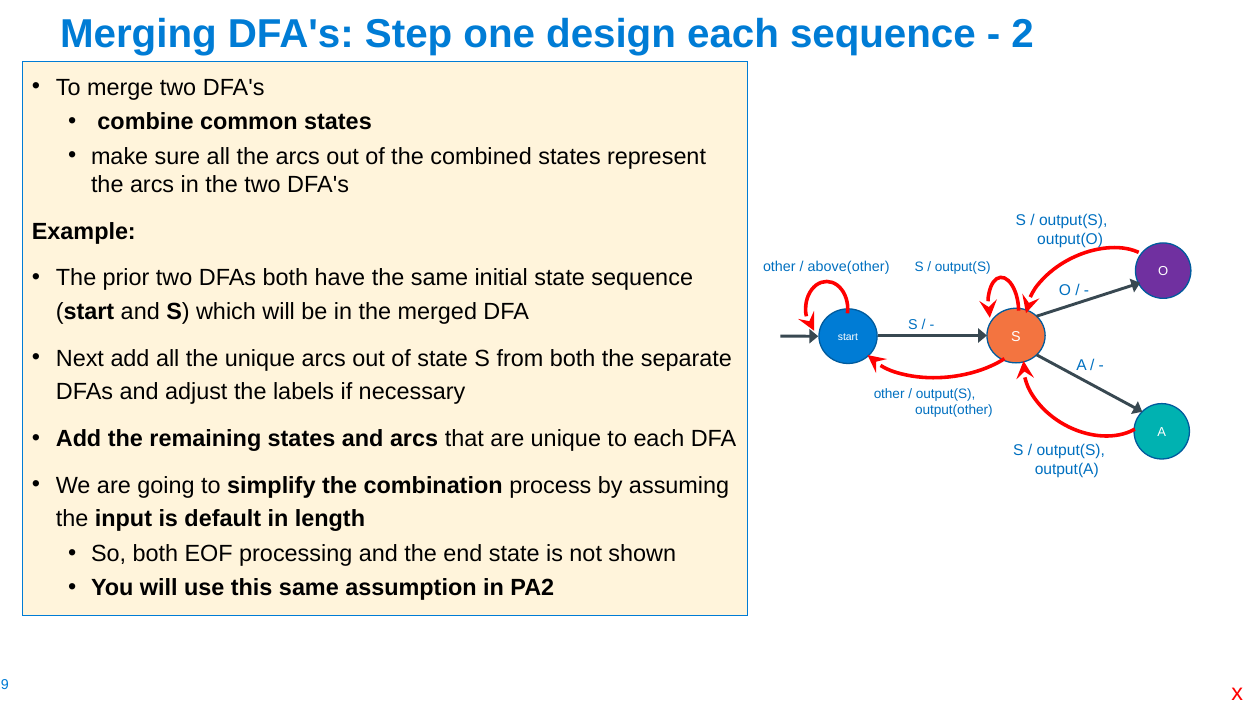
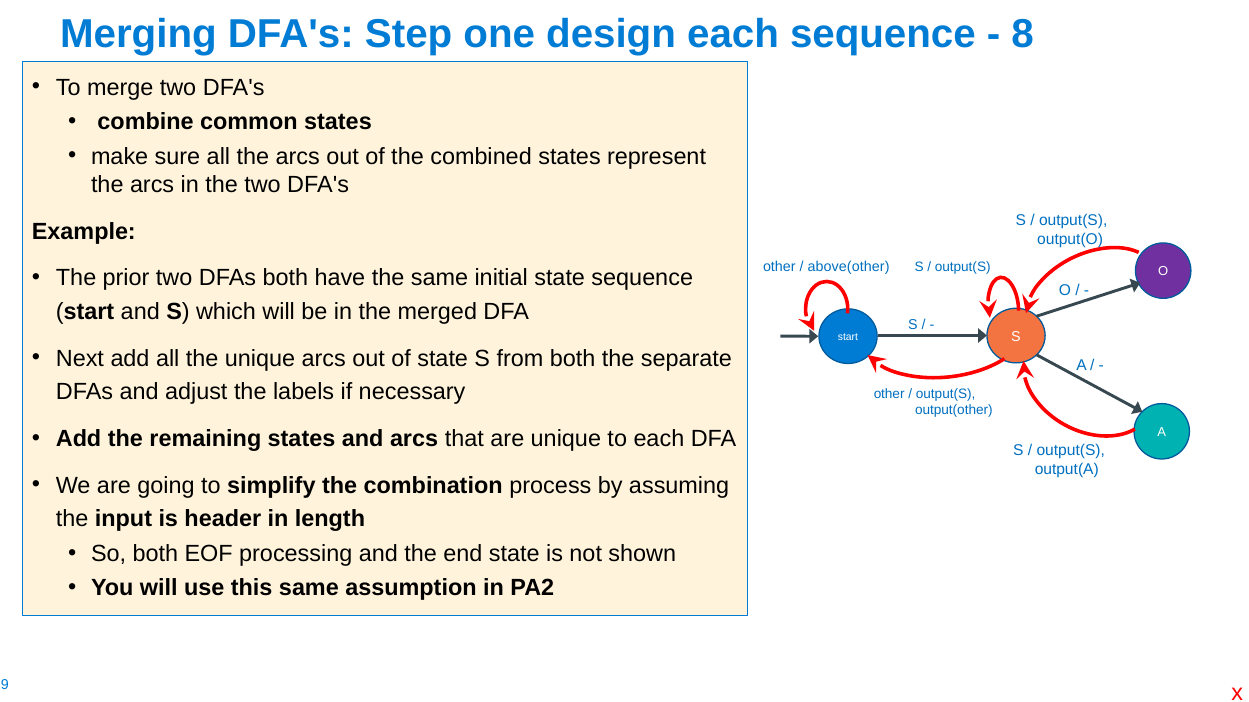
2: 2 -> 8
default: default -> header
